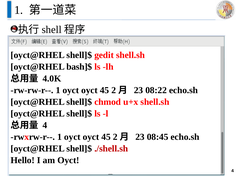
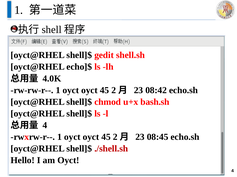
bash]$: bash]$ -> echo]$
08:22: 08:22 -> 08:42
u+x shell.sh: shell.sh -> bash.sh
